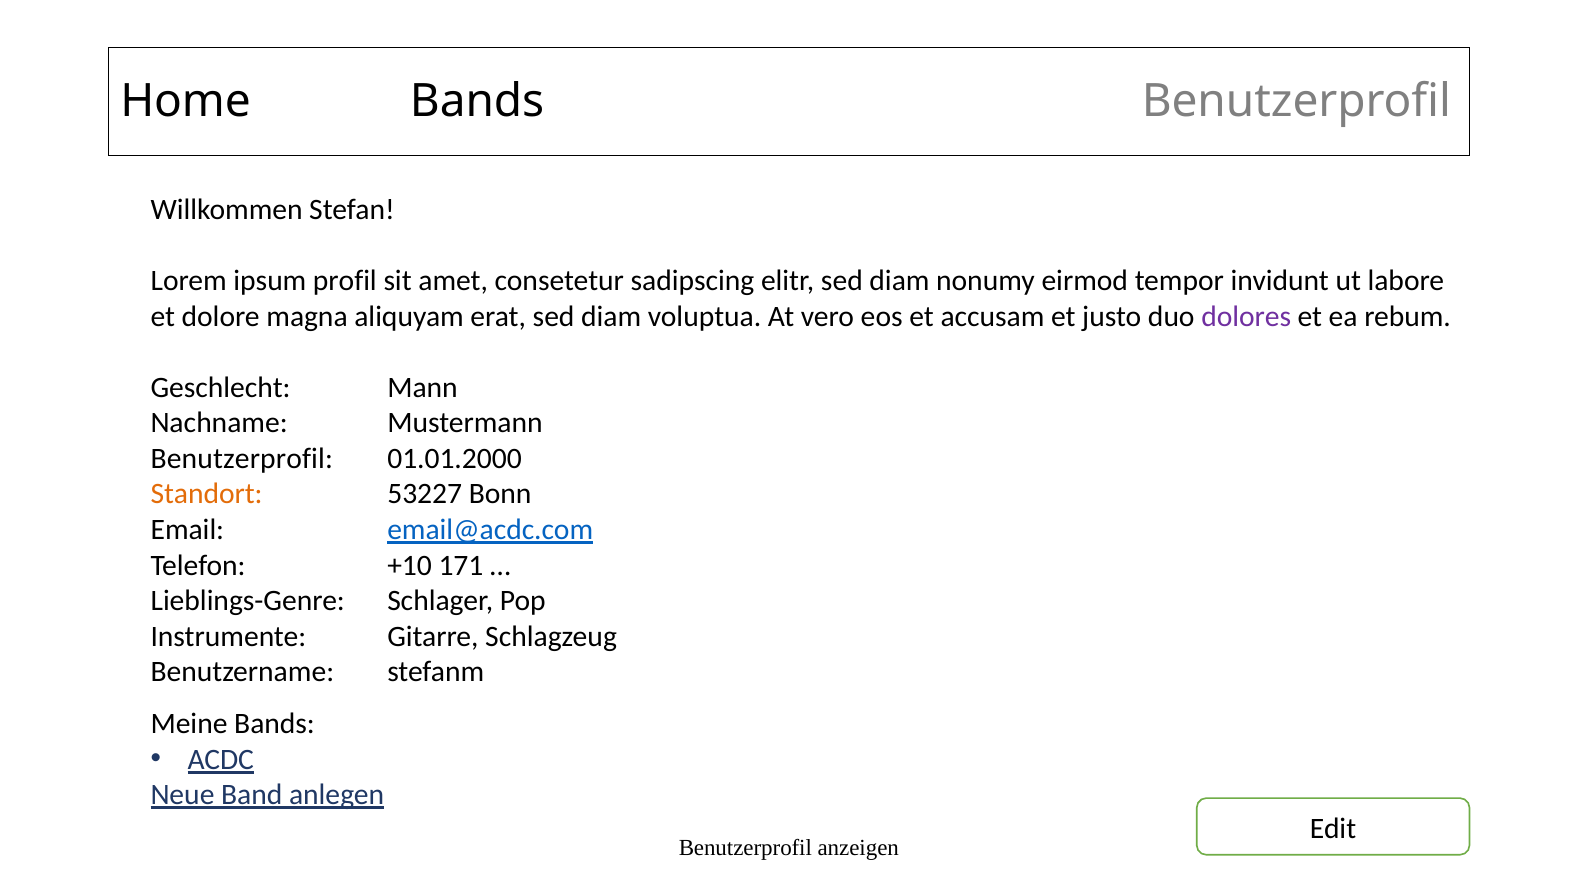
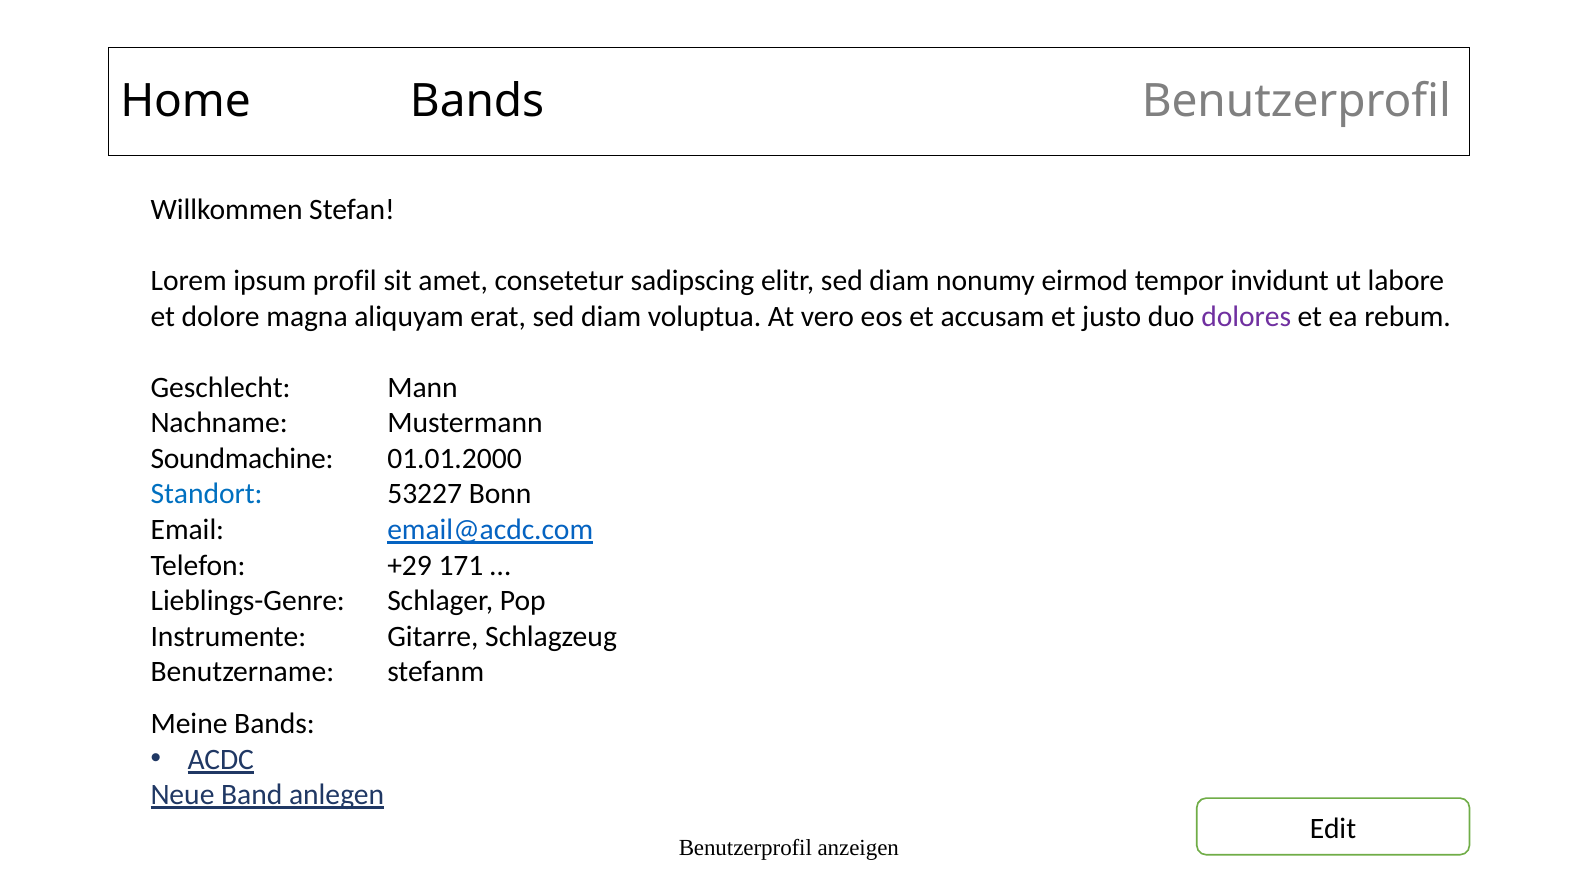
Benutzerprofil at (242, 458): Benutzerprofil -> Soundmachine
Standort colour: orange -> blue
+10: +10 -> +29
